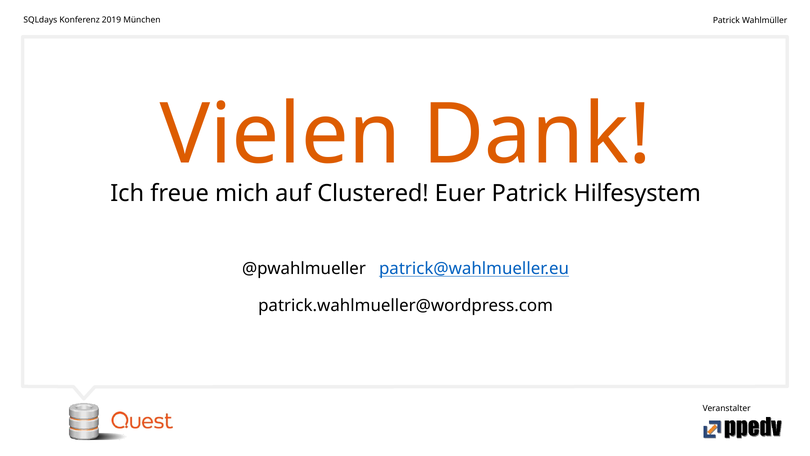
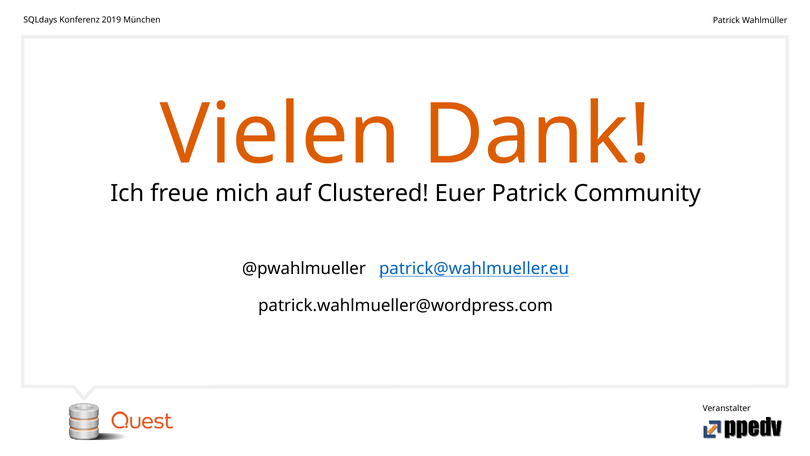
Hilfesystem: Hilfesystem -> Community
